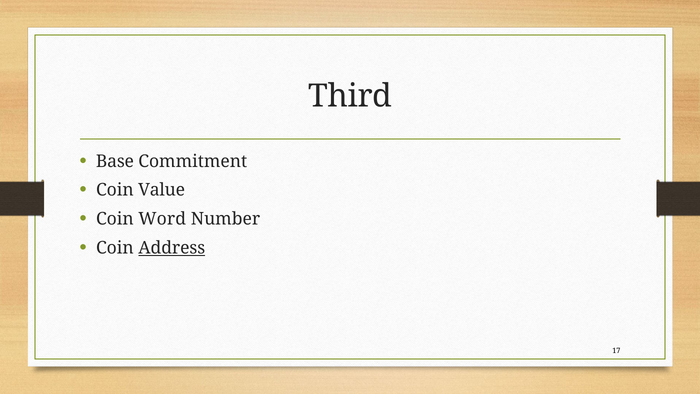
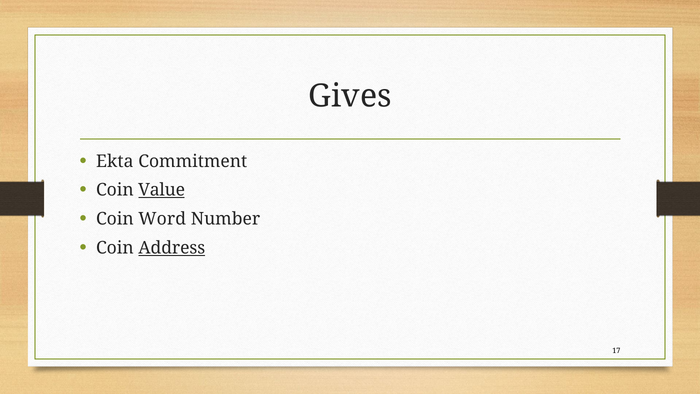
Third: Third -> Gives
Base: Base -> Ekta
Value underline: none -> present
